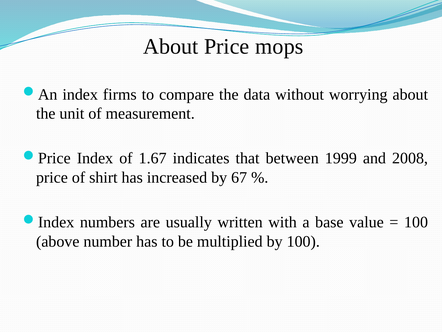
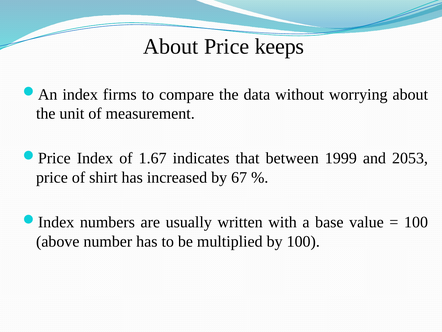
mops: mops -> keeps
2008: 2008 -> 2053
